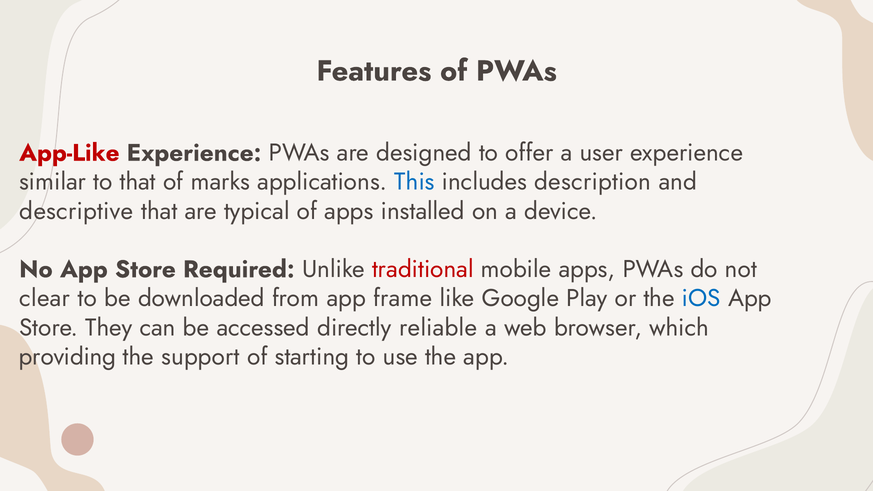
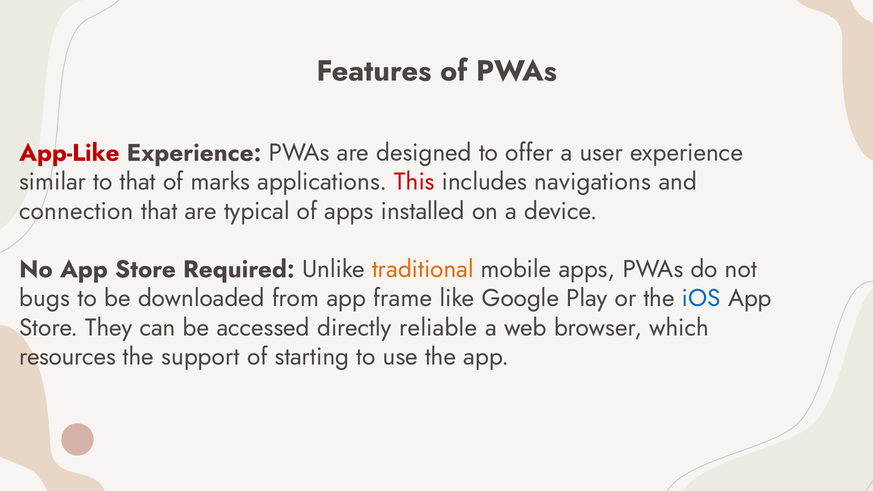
This colour: blue -> red
description: description -> navigations
descriptive: descriptive -> connection
traditional colour: red -> orange
clear: clear -> bugs
providing: providing -> resources
